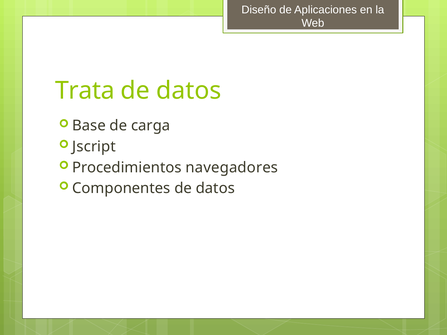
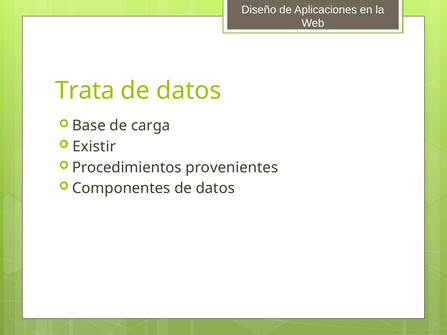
Jscript: Jscript -> Existir
navegadores: navegadores -> provenientes
